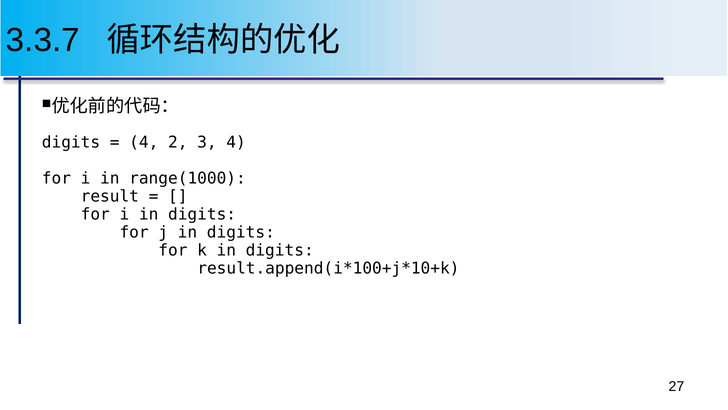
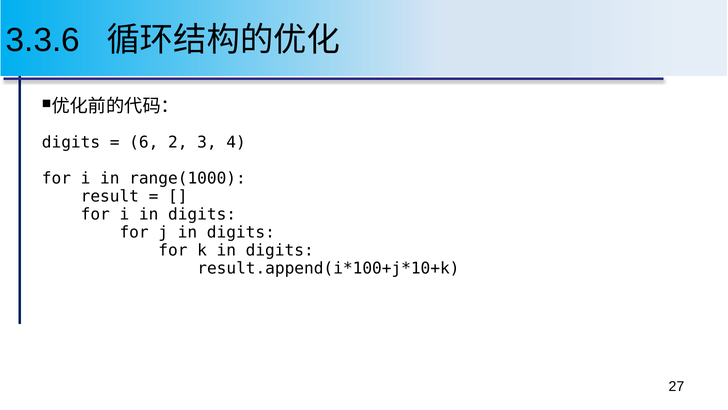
3.3.7: 3.3.7 -> 3.3.6
4 at (144, 142): 4 -> 6
